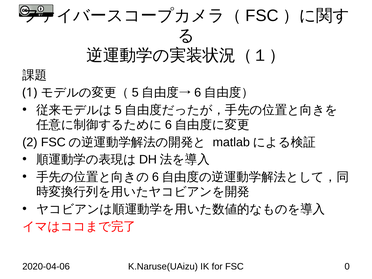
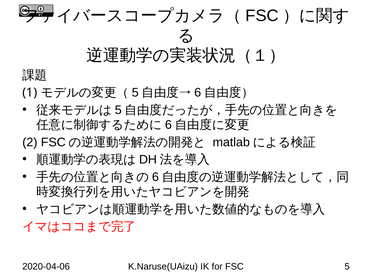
FSC 0: 0 -> 5
